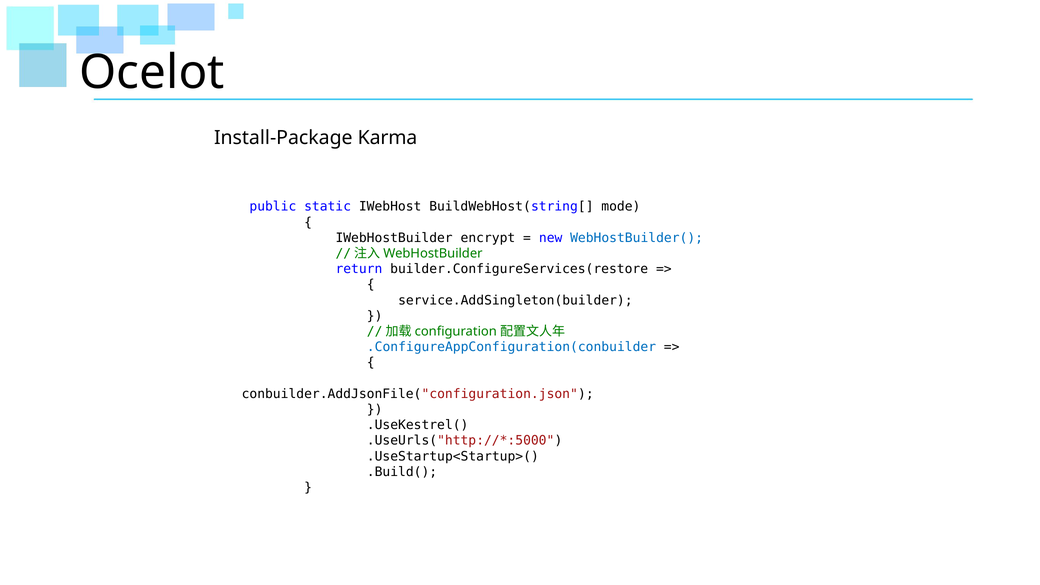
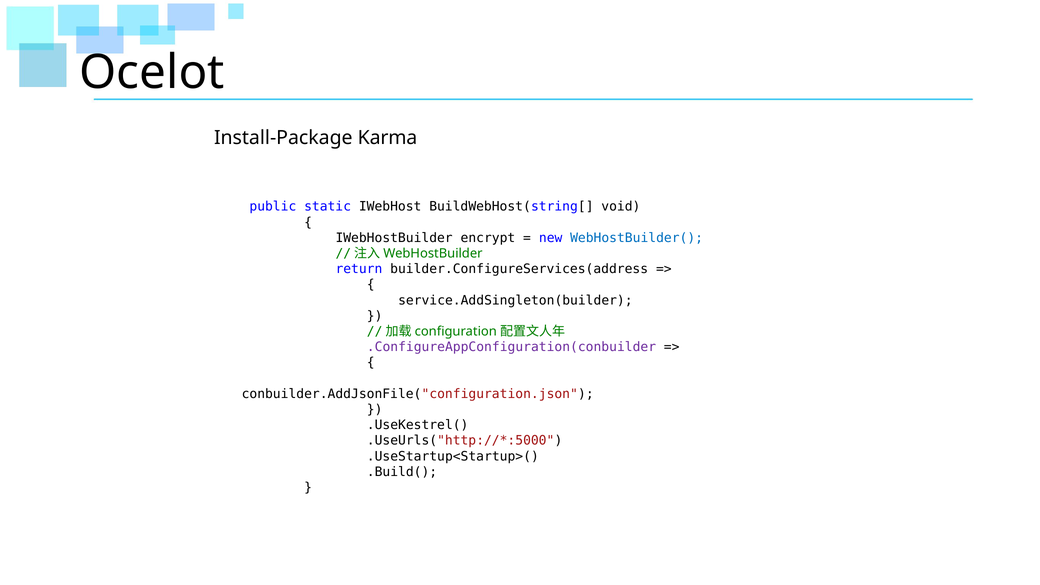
mode: mode -> void
builder.ConfigureServices(restore: builder.ConfigureServices(restore -> builder.ConfigureServices(address
.ConfigureAppConfiguration(conbuilder colour: blue -> purple
